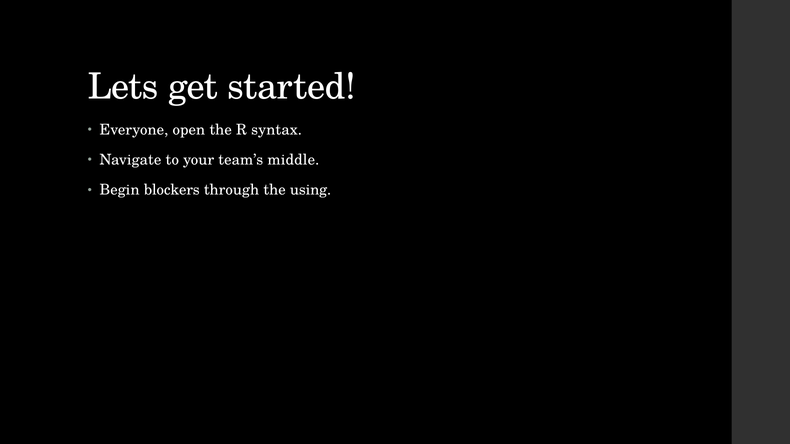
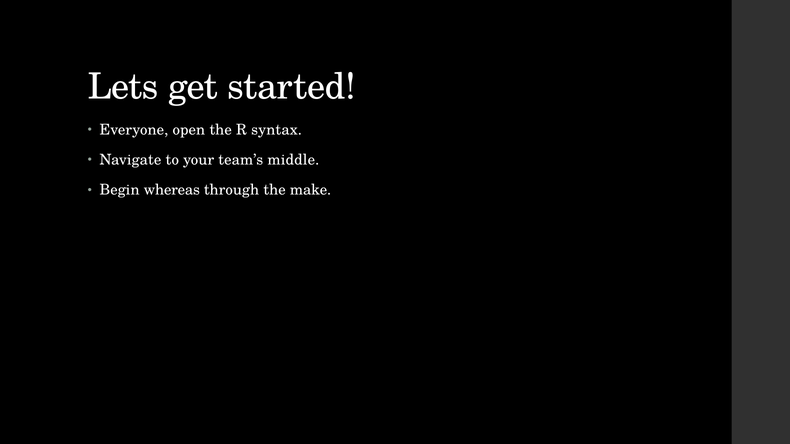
blockers: blockers -> whereas
using: using -> make
